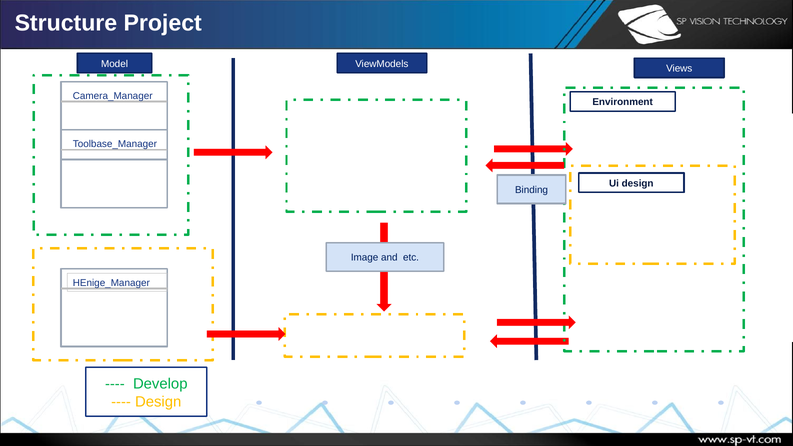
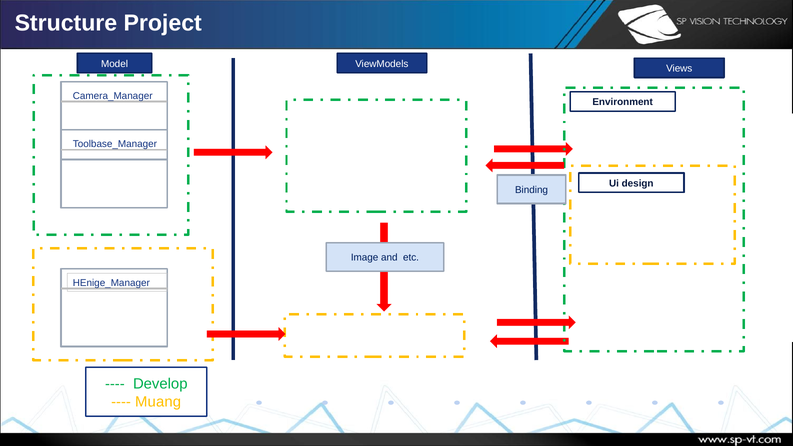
Design at (158, 402): Design -> Muang
